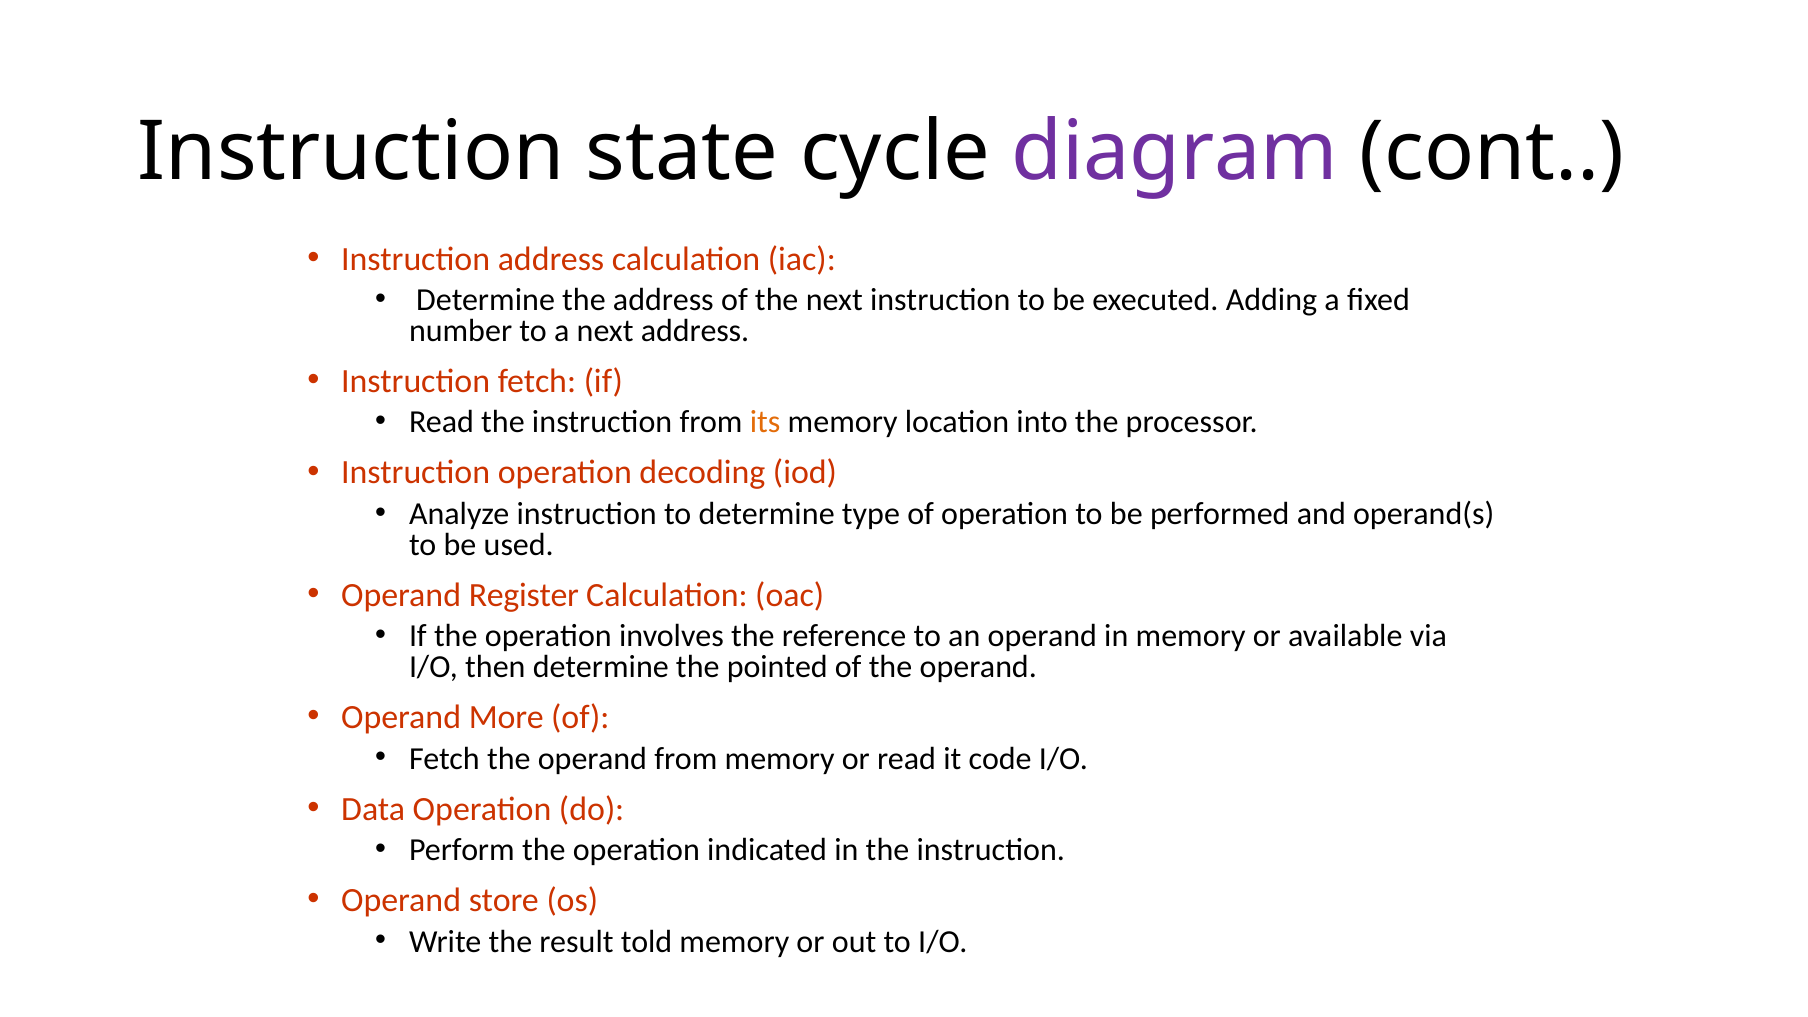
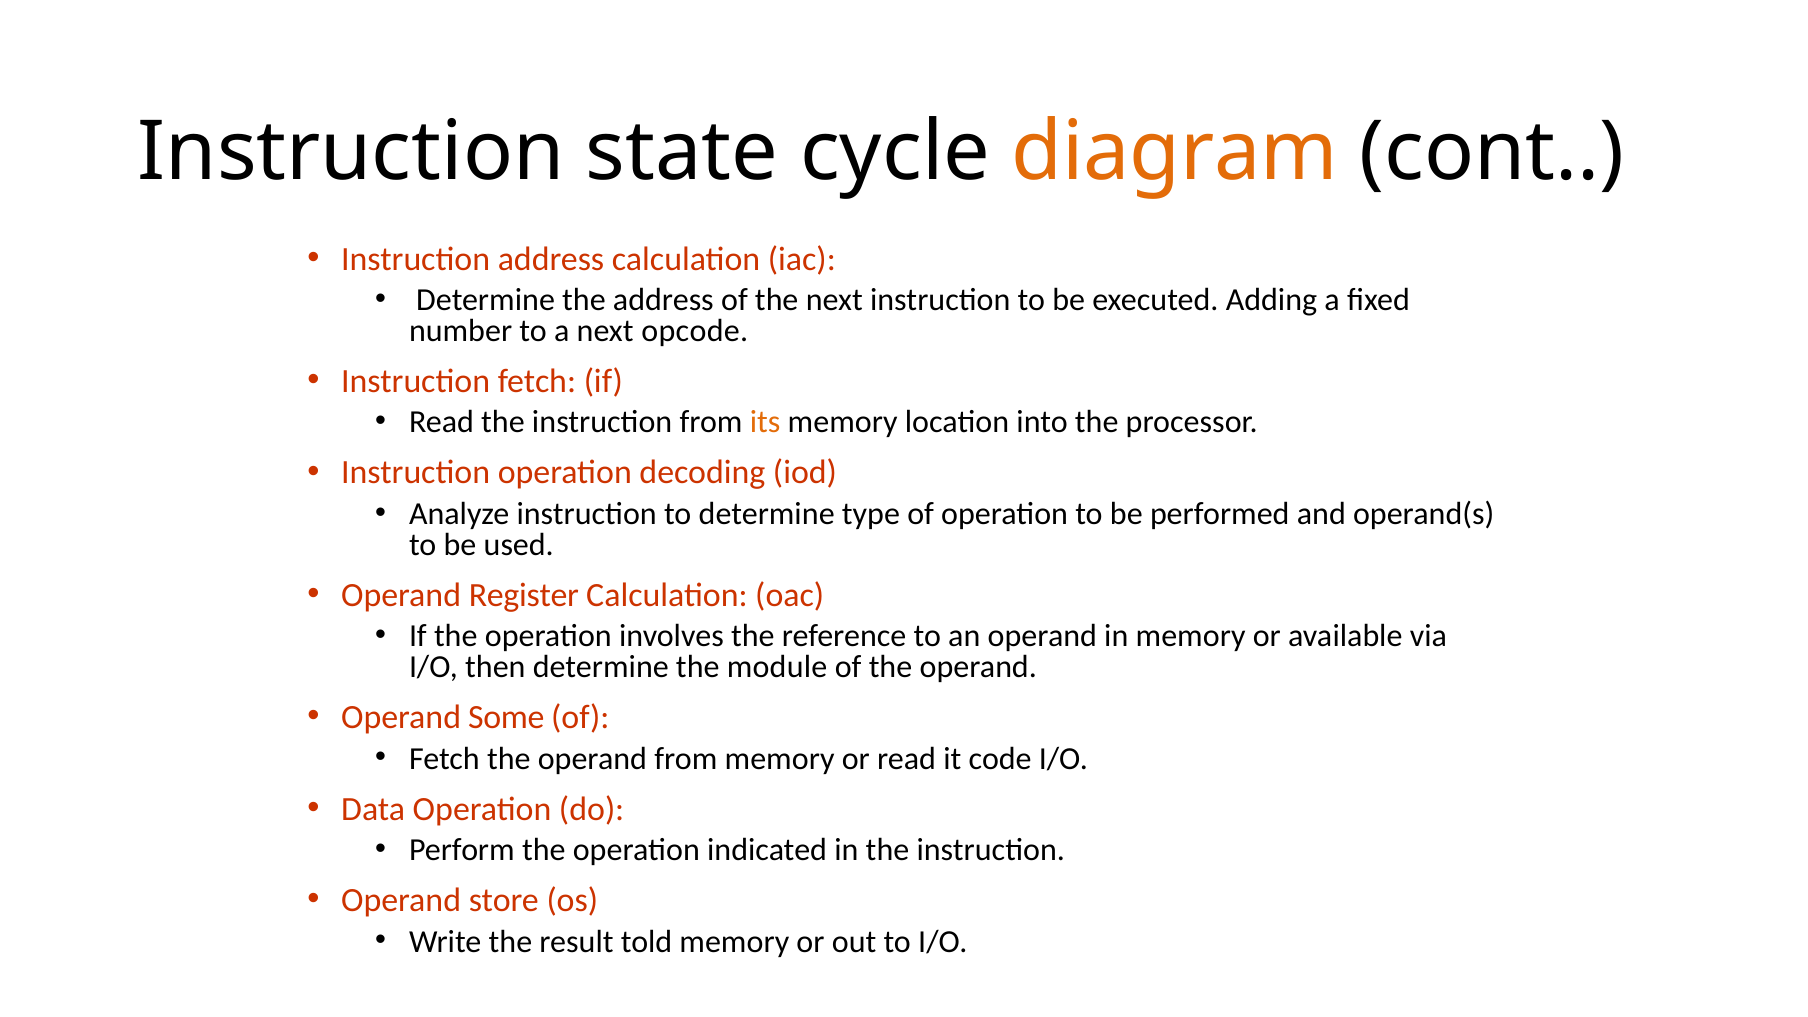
diagram colour: purple -> orange
next address: address -> opcode
pointed: pointed -> module
More: More -> Some
